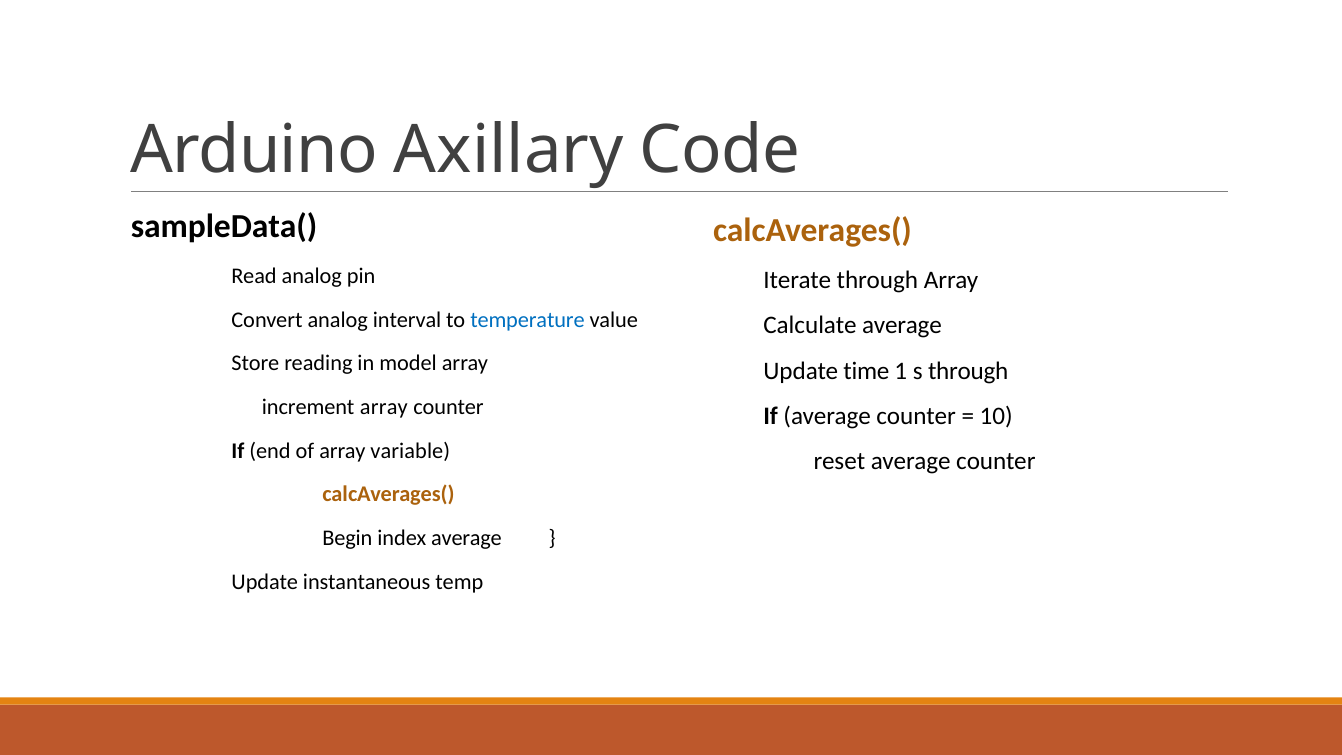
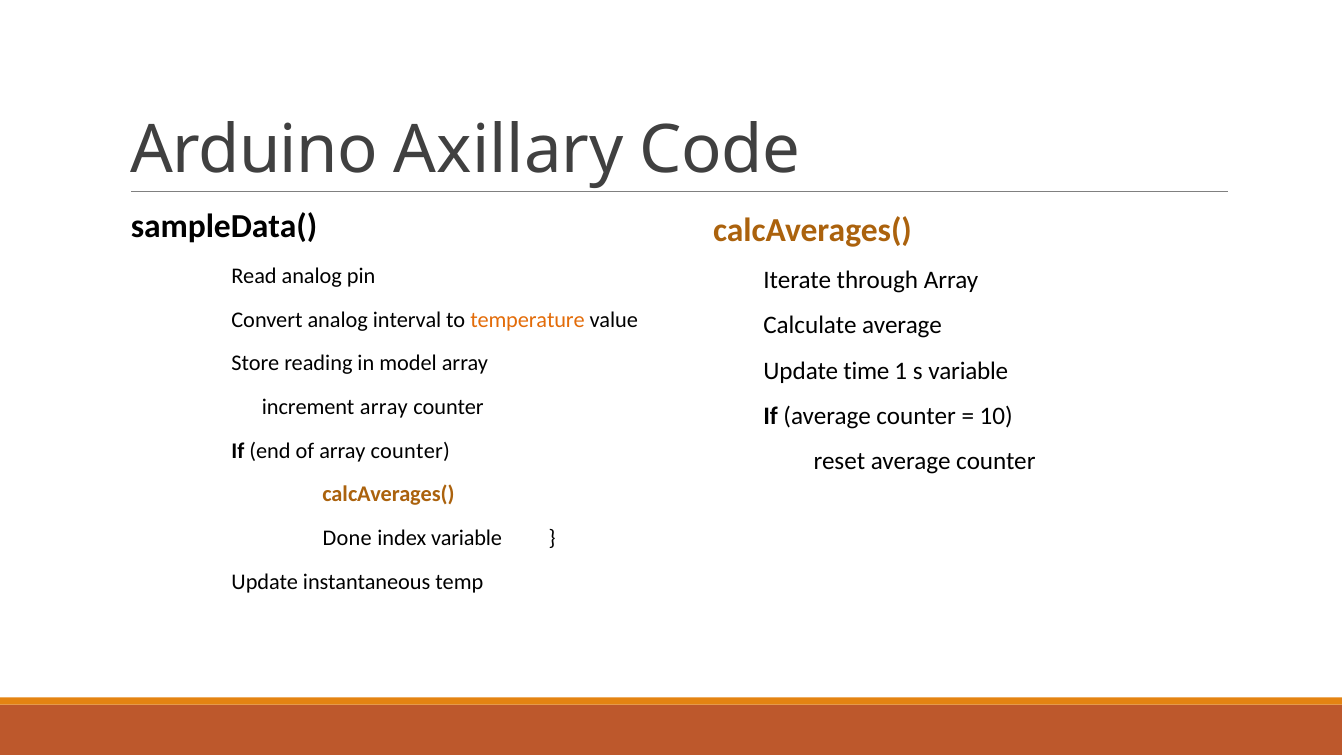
temperature colour: blue -> orange
s through: through -> variable
of array variable: variable -> counter
Begin: Begin -> Done
index average: average -> variable
